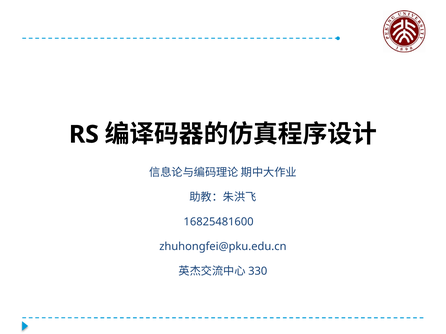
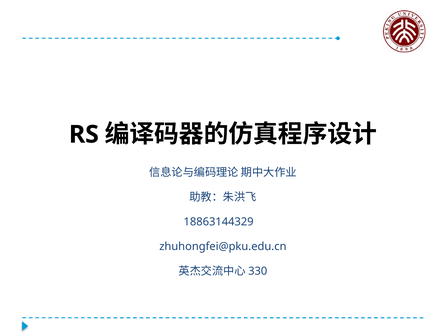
16825481600: 16825481600 -> 18863144329
